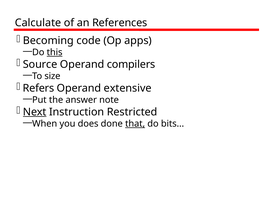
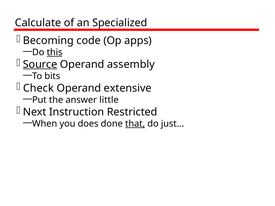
References: References -> Specialized
Source underline: none -> present
compilers: compilers -> assembly
size: size -> bits
Refers: Refers -> Check
note: note -> little
Next underline: present -> none
bits: bits -> just
